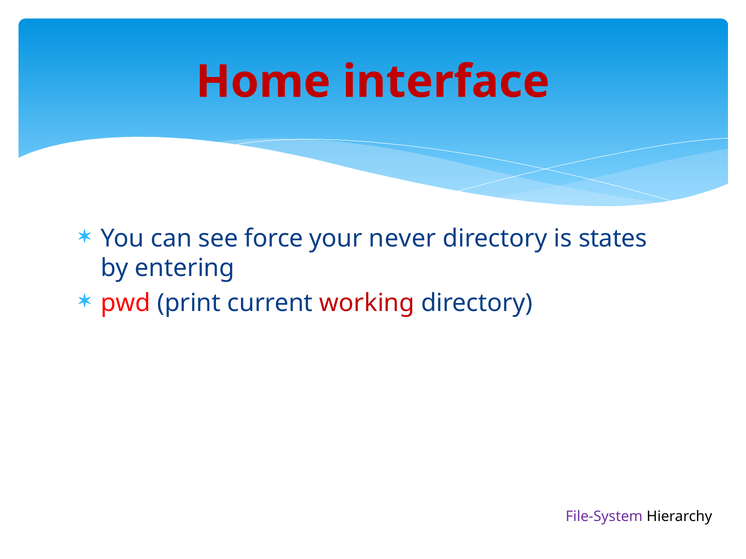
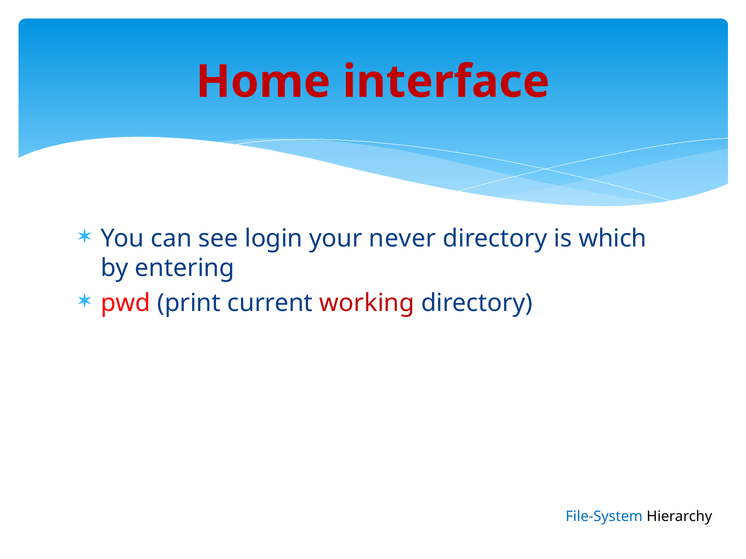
force: force -> login
states: states -> which
File-System colour: purple -> blue
